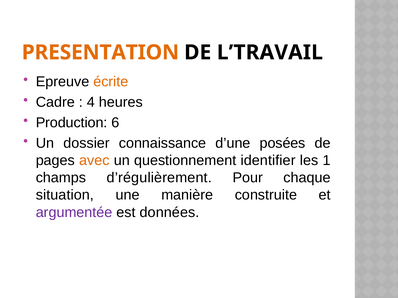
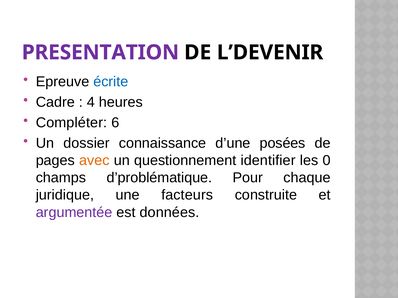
PRESENTATION colour: orange -> purple
L’TRAVAIL: L’TRAVAIL -> L’DEVENIR
écrite colour: orange -> blue
Production: Production -> Compléter
1: 1 -> 0
d’régulièrement: d’régulièrement -> d’problématique
situation: situation -> juridique
manière: manière -> facteurs
